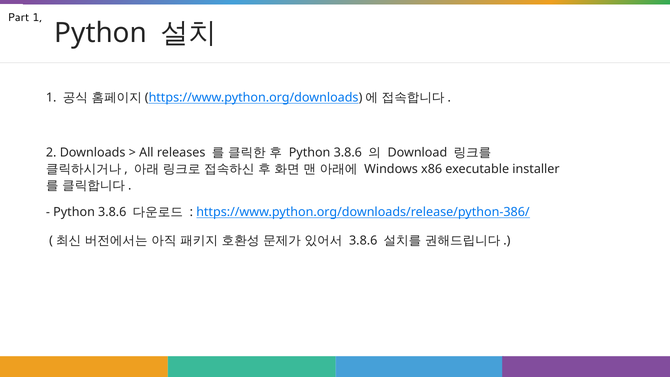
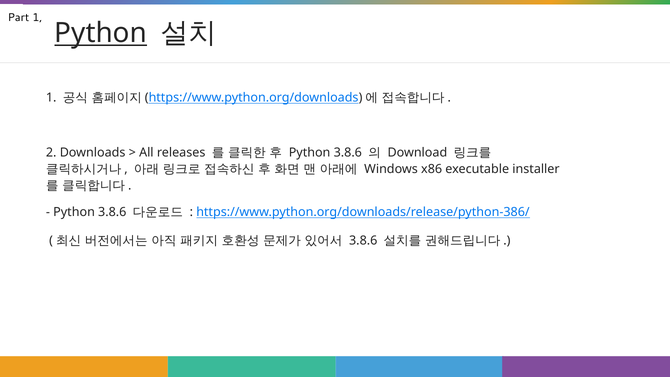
Python at (101, 33) underline: none -> present
